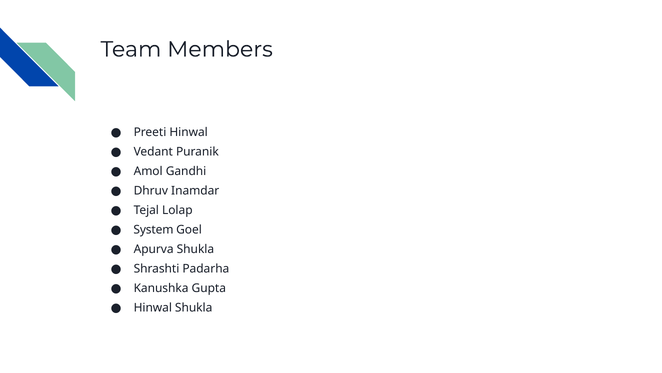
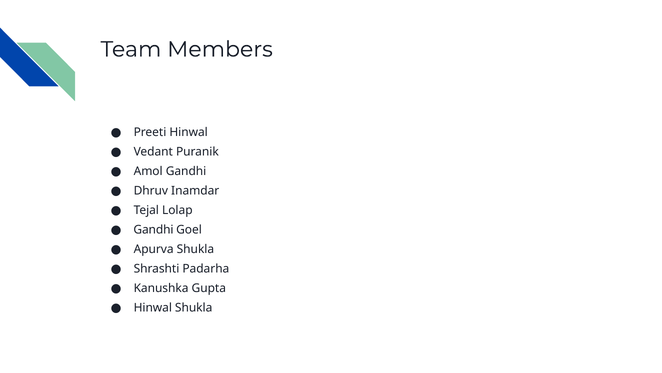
System at (153, 229): System -> Gandhi
